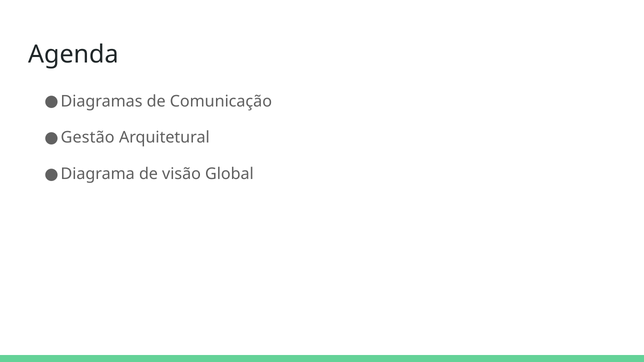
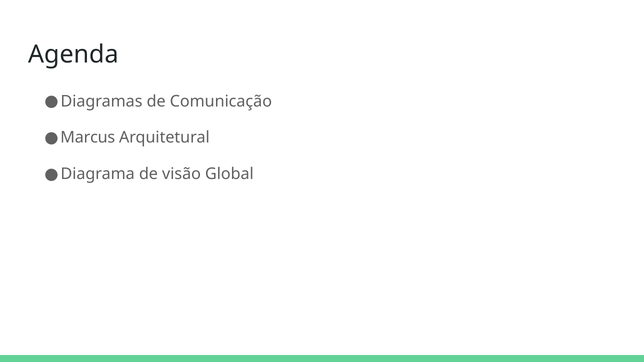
Gestão: Gestão -> Marcus
